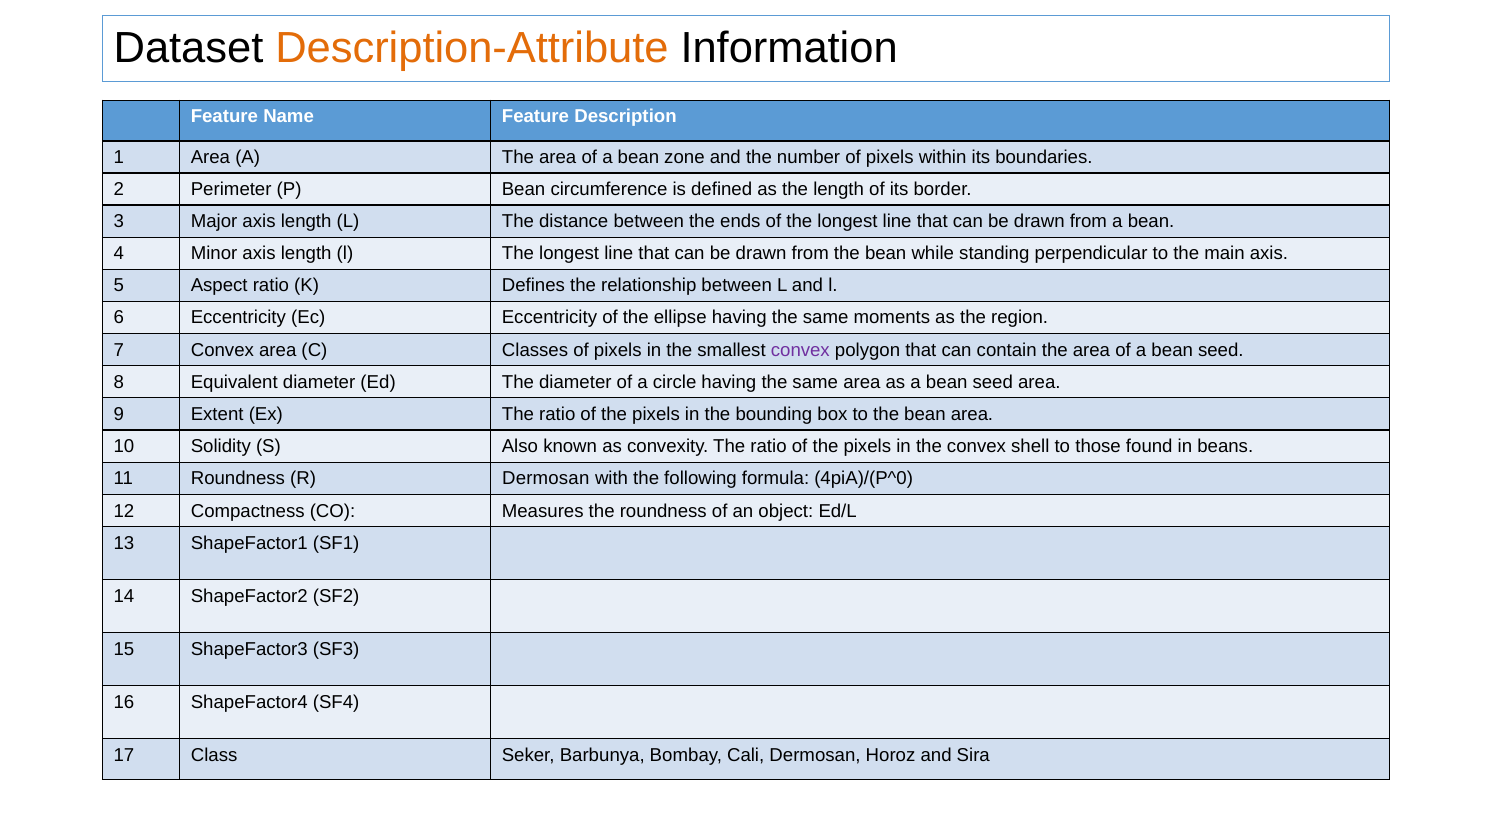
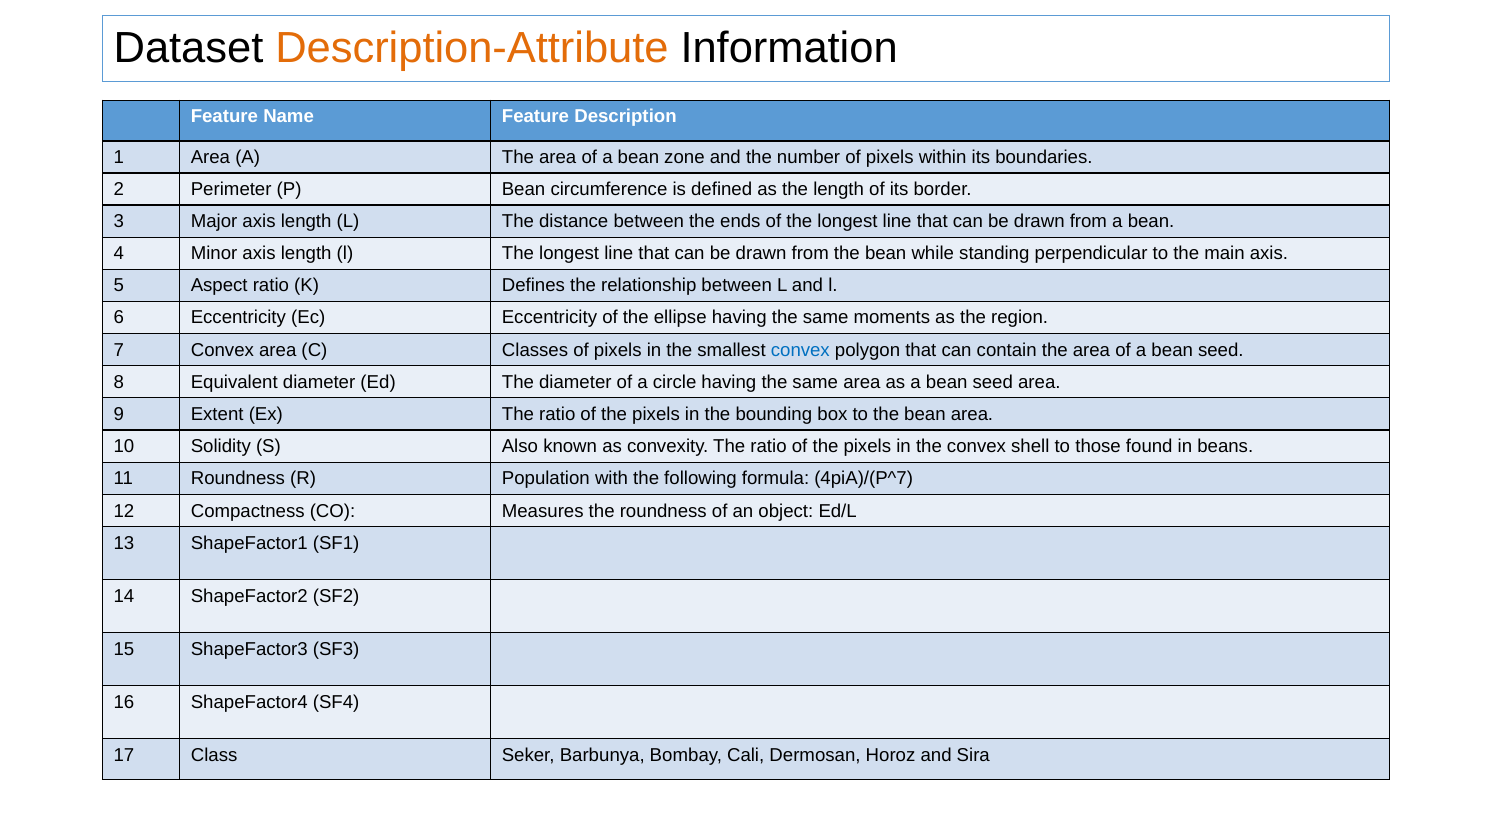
convex at (800, 350) colour: purple -> blue
R Dermosan: Dermosan -> Population
4piA)/(P^0: 4piA)/(P^0 -> 4piA)/(P^7
